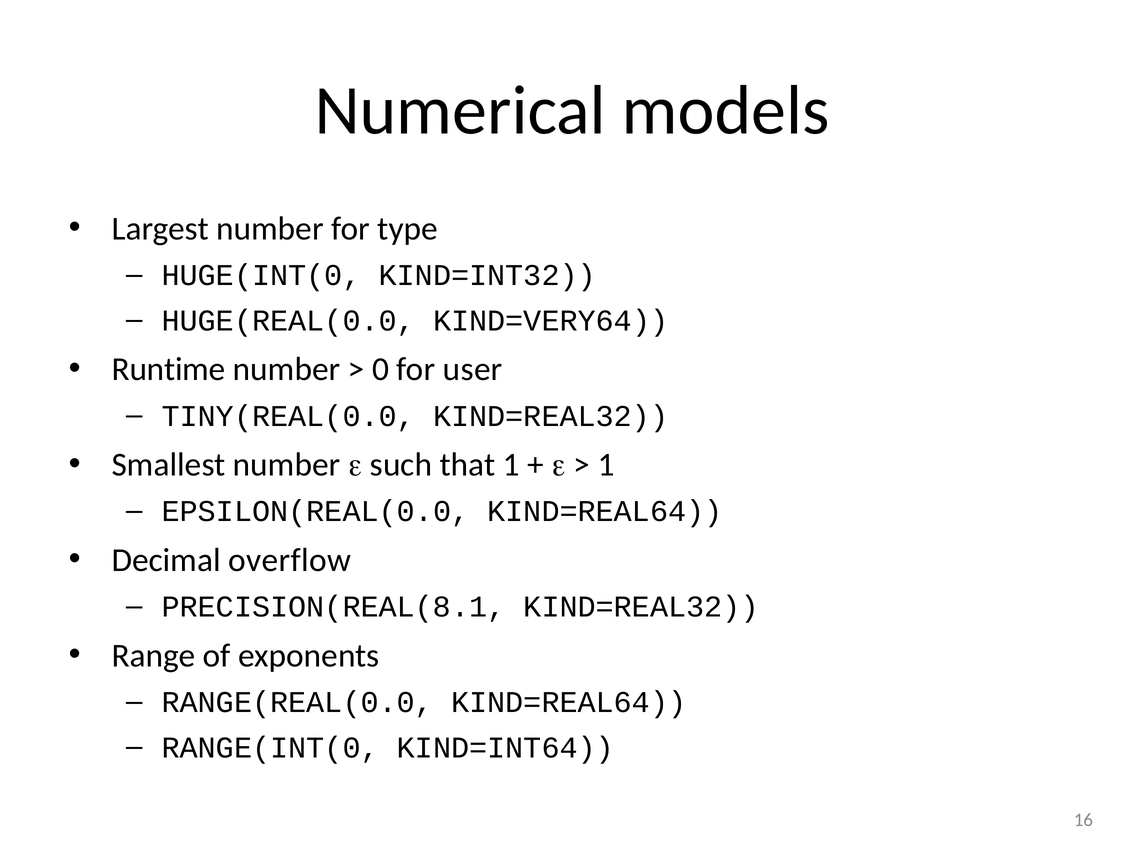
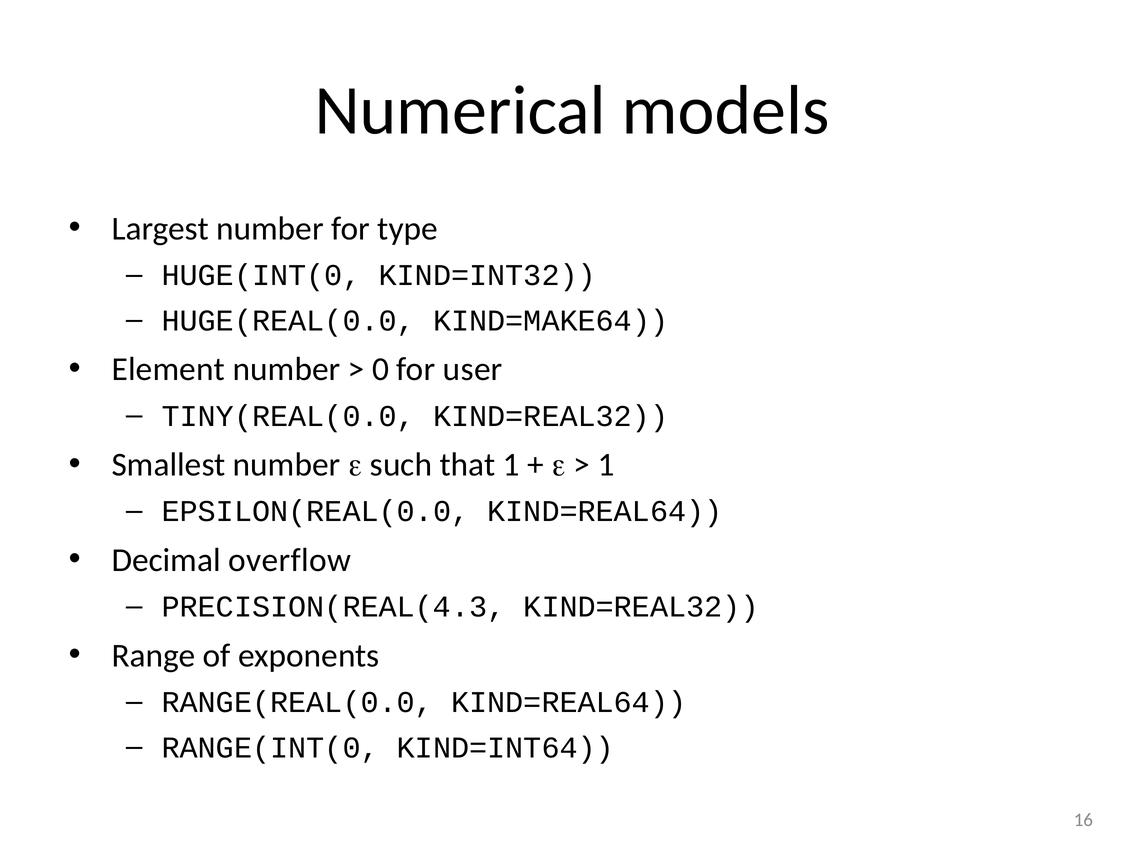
KIND=VERY64: KIND=VERY64 -> KIND=MAKE64
Runtime: Runtime -> Element
PRECISION(REAL(8.1: PRECISION(REAL(8.1 -> PRECISION(REAL(4.3
